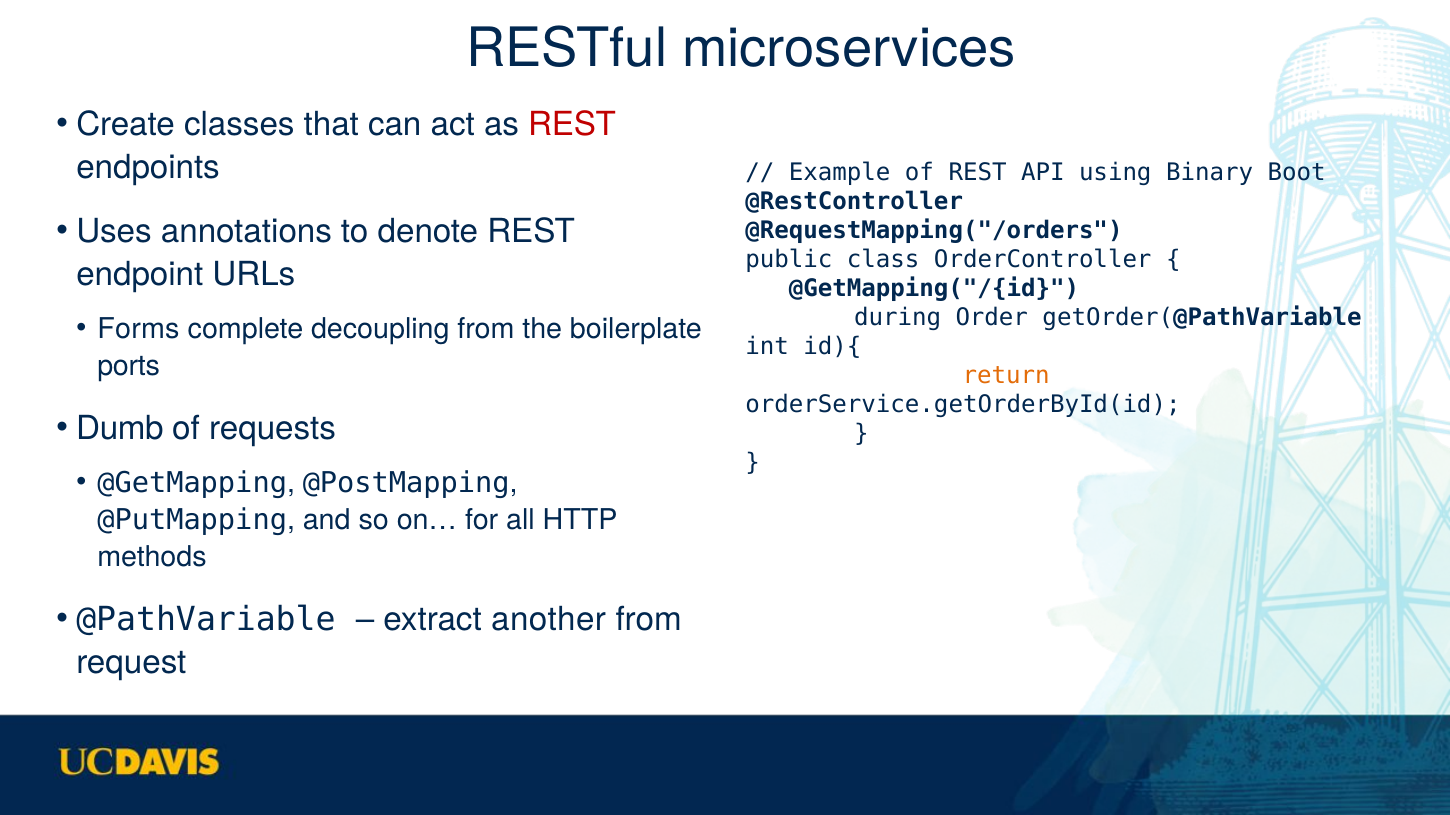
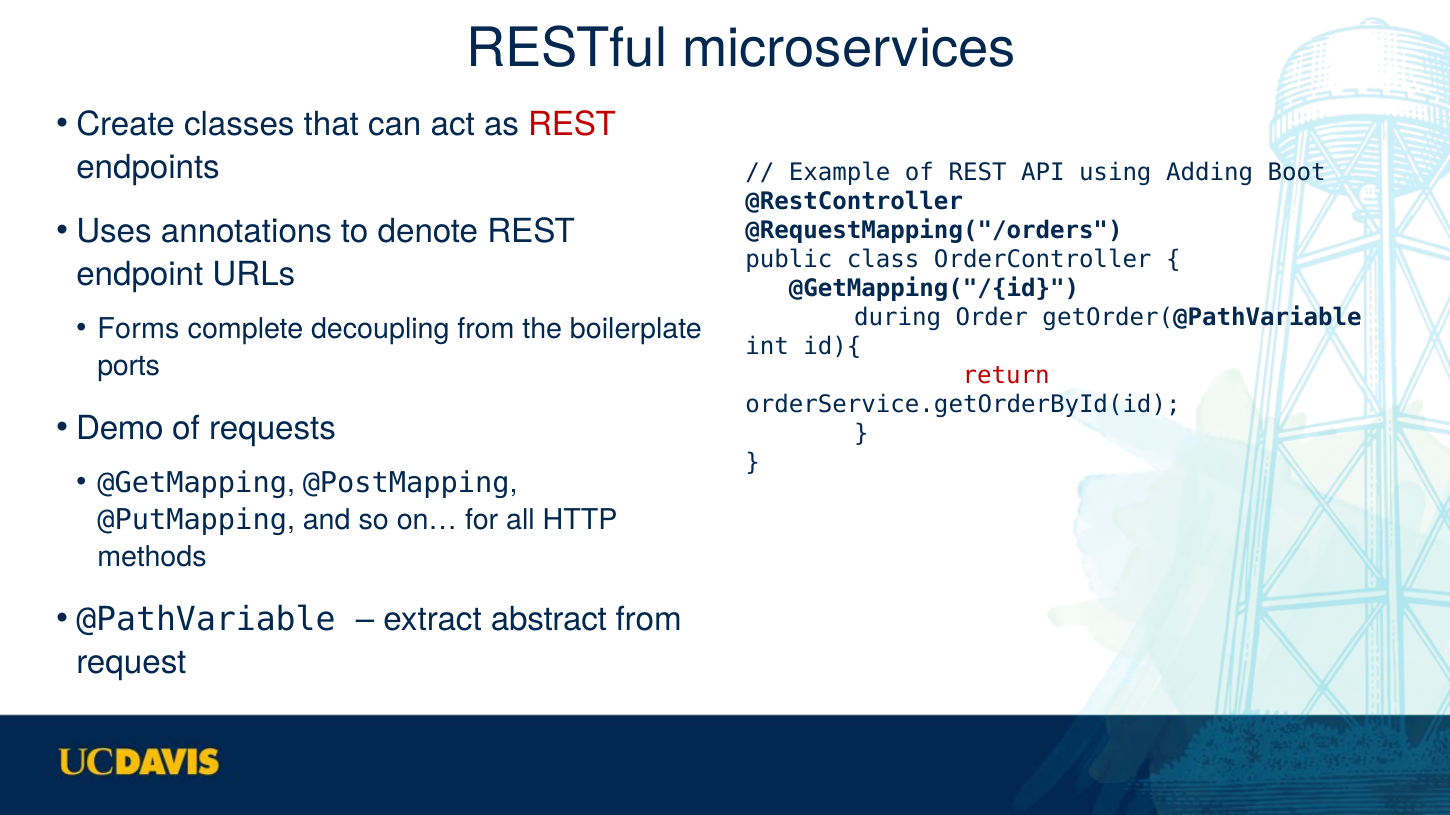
Binary: Binary -> Adding
return colour: orange -> red
Dumb: Dumb -> Demo
another: another -> abstract
